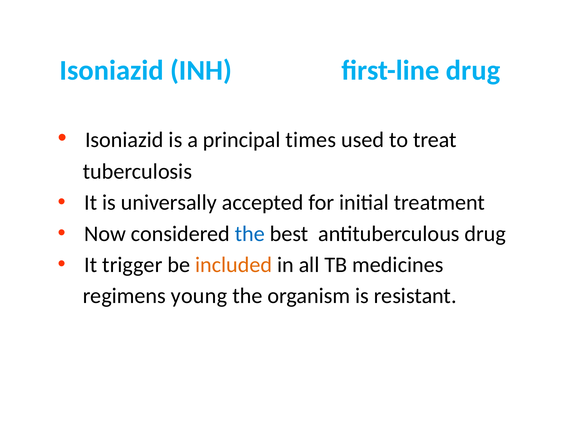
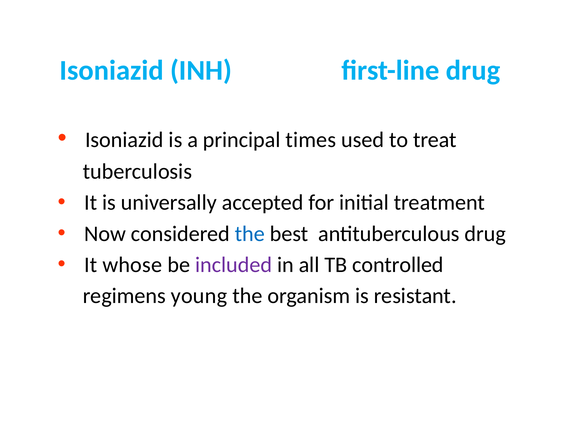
trigger: trigger -> whose
included colour: orange -> purple
medicines: medicines -> controlled
